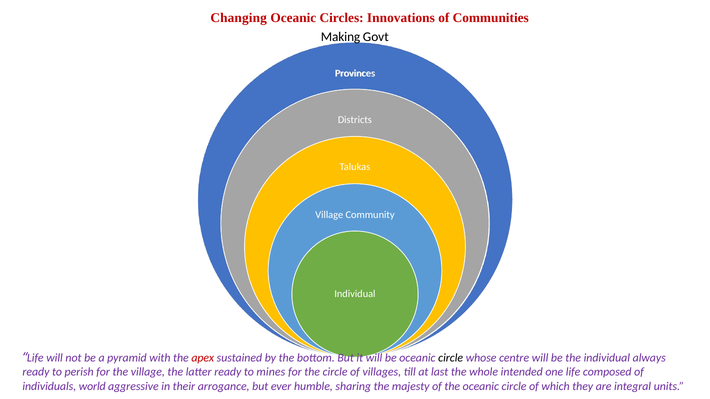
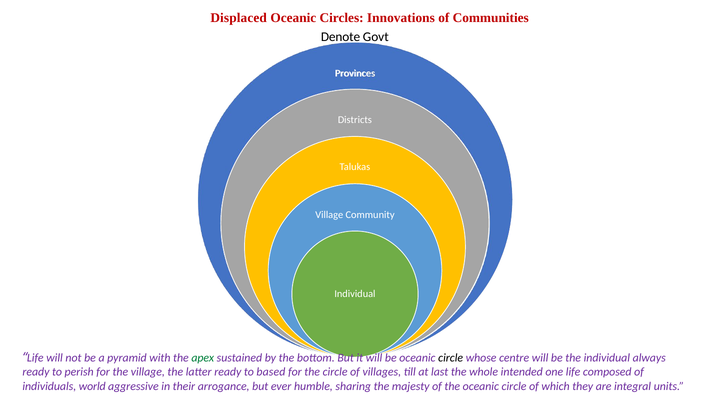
Changing: Changing -> Displaced
Making: Making -> Denote
apex colour: red -> green
mines: mines -> based
